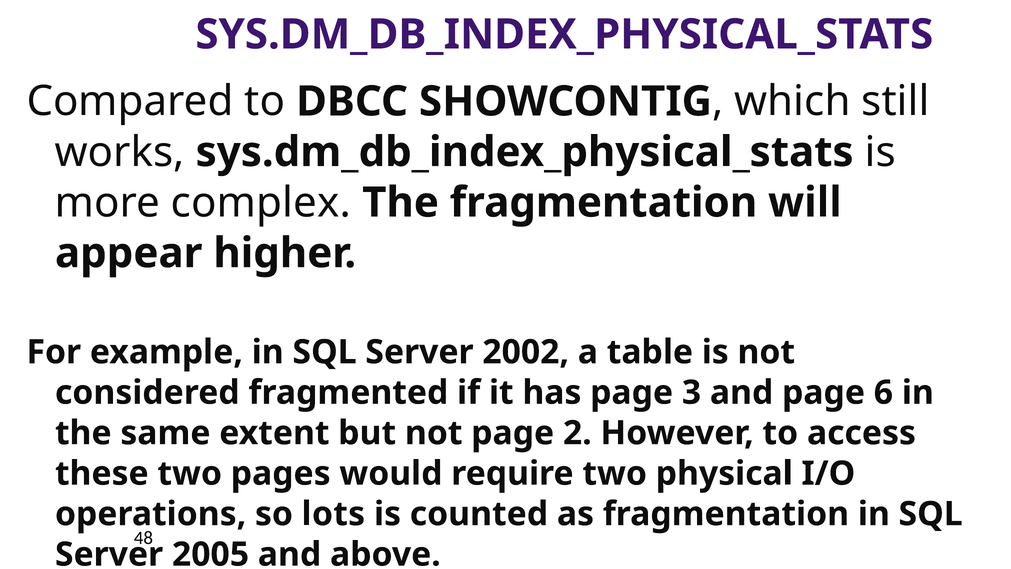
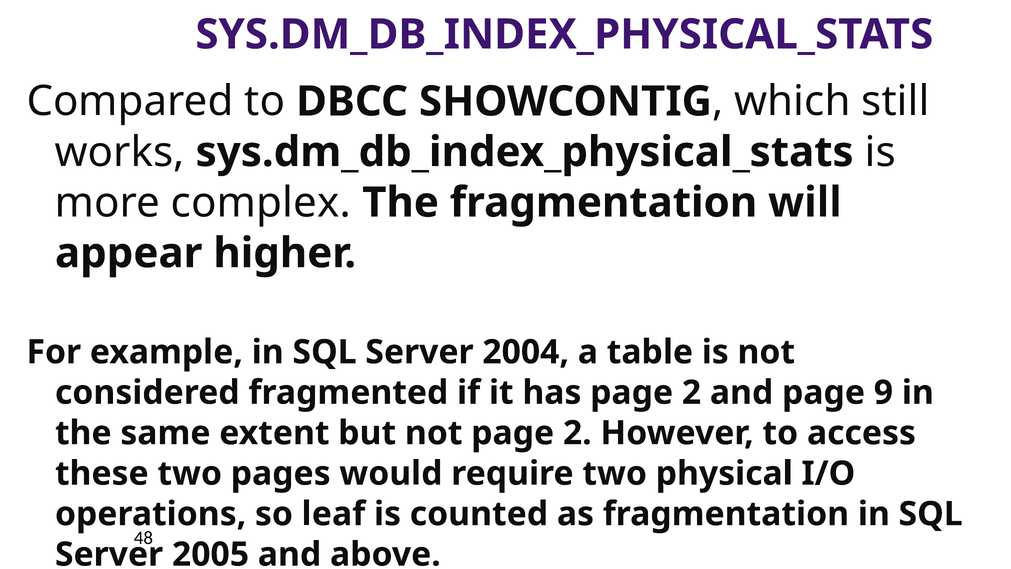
2002: 2002 -> 2004
has page 3: 3 -> 2
6: 6 -> 9
lots: lots -> leaf
